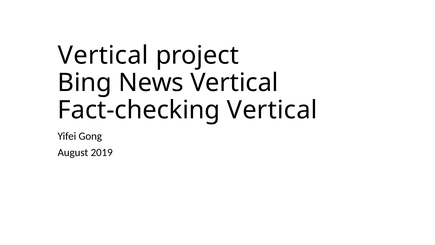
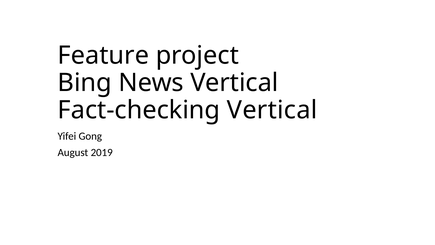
Vertical at (103, 55): Vertical -> Feature
